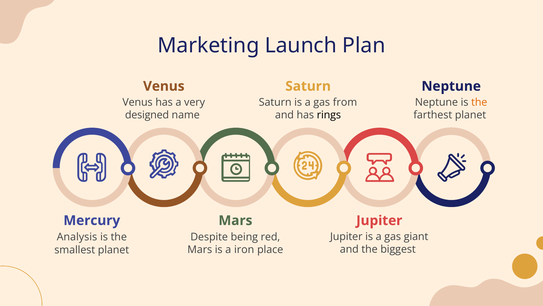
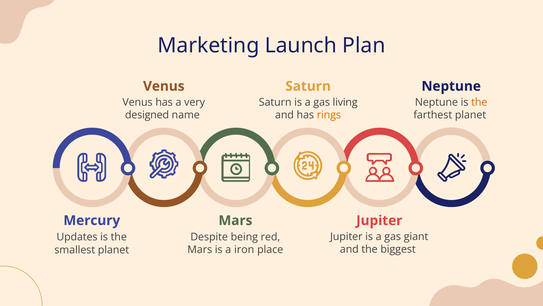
from: from -> living
rings colour: black -> orange
Analysis: Analysis -> Updates
